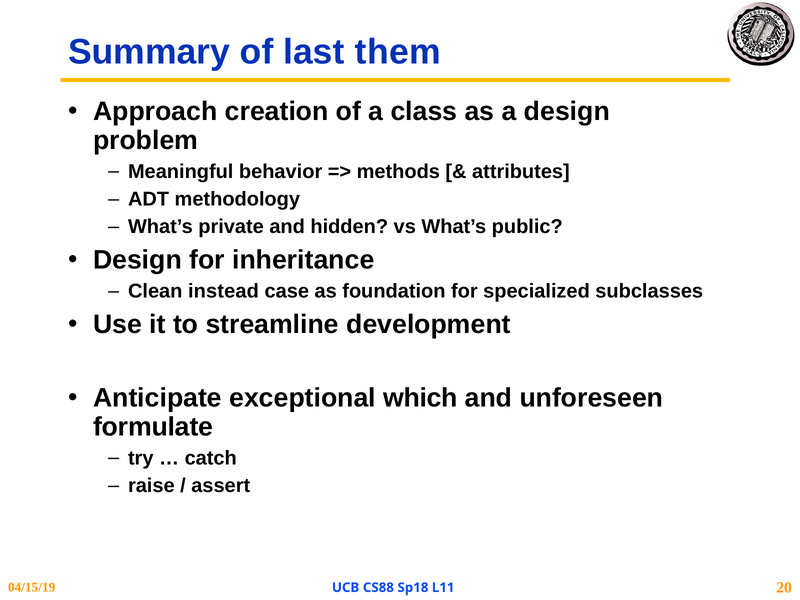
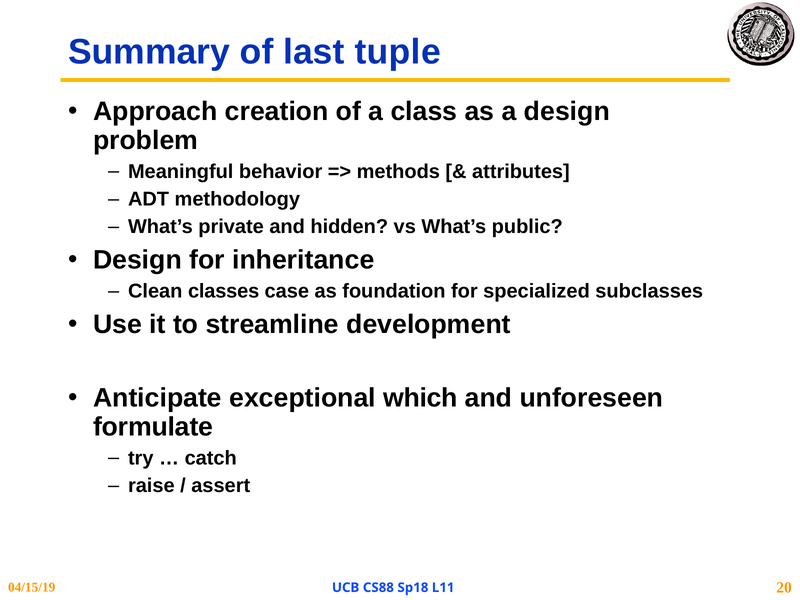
them: them -> tuple
instead: instead -> classes
